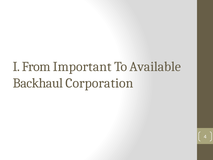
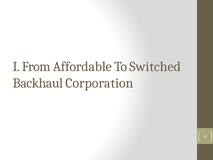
Important: Important -> Affordable
Available: Available -> Switched
